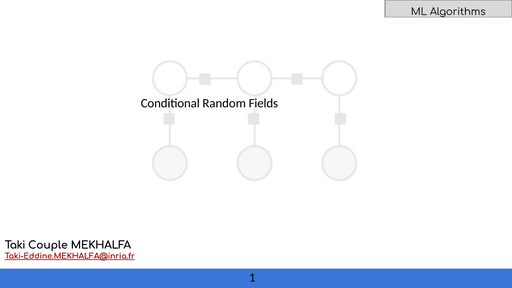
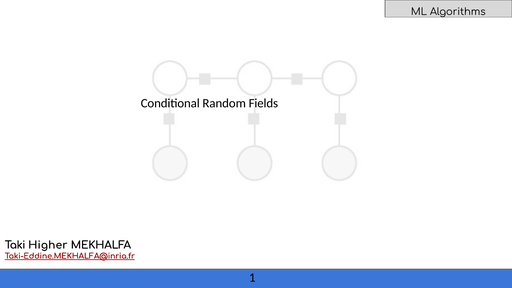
Couple: Couple -> Higher
